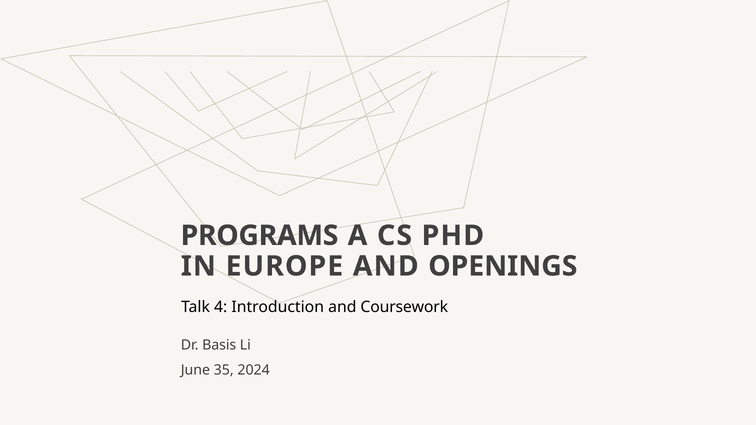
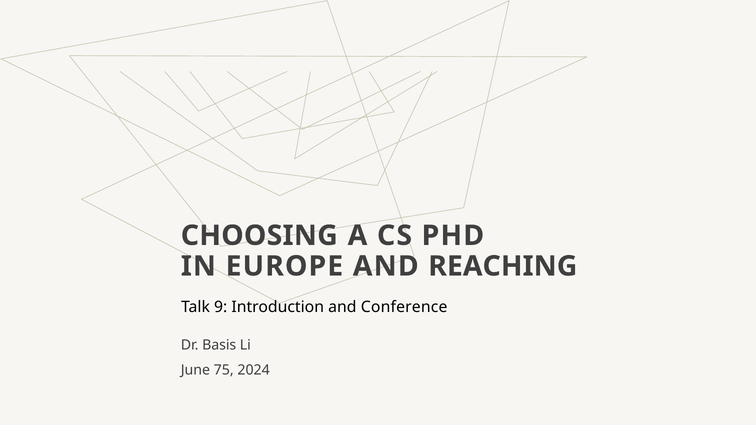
PROGRAMS: PROGRAMS -> CHOOSING
OPENINGS: OPENINGS -> REACHING
4: 4 -> 9
Coursework: Coursework -> Conference
35: 35 -> 75
